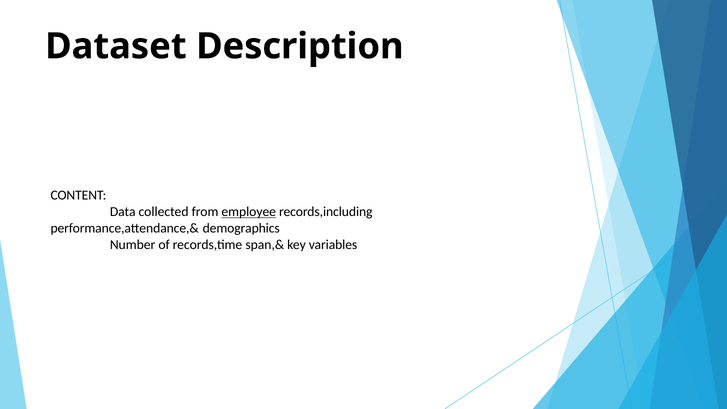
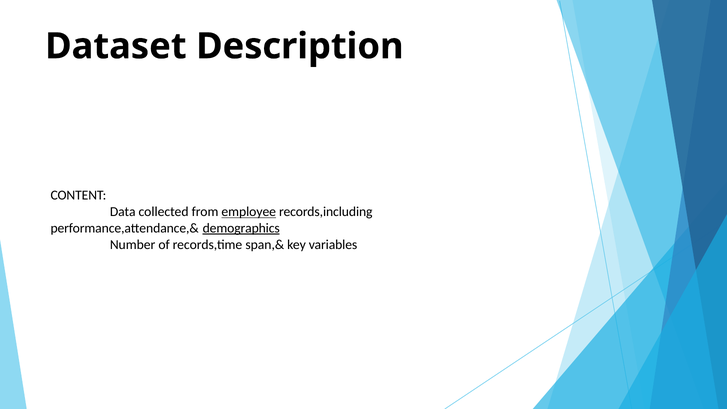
demographics underline: none -> present
